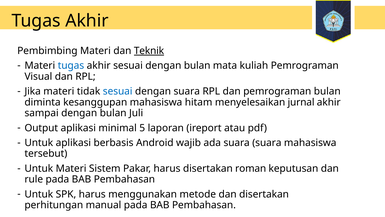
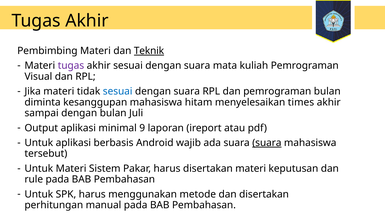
tugas at (71, 66) colour: blue -> purple
akhir sesuai dengan bulan: bulan -> suara
jurnal: jurnal -> times
5: 5 -> 9
suara at (267, 143) underline: none -> present
disertakan roman: roman -> materi
